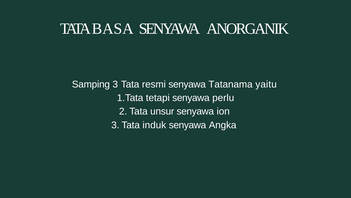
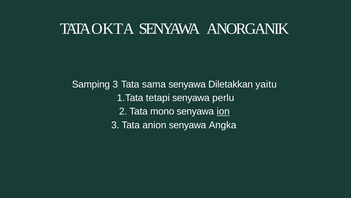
BASA: BASA -> OKTA
resmi: resmi -> sama
Tatanama: Tatanama -> Diletakkan
unsur: unsur -> mono
ion underline: none -> present
induk: induk -> anion
